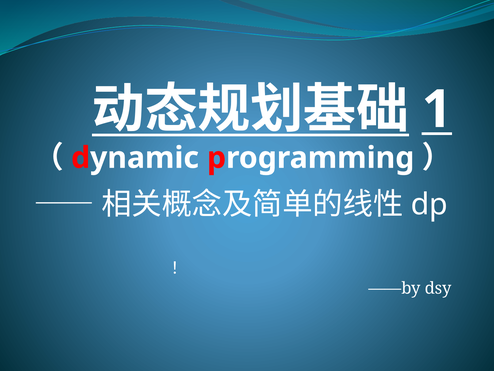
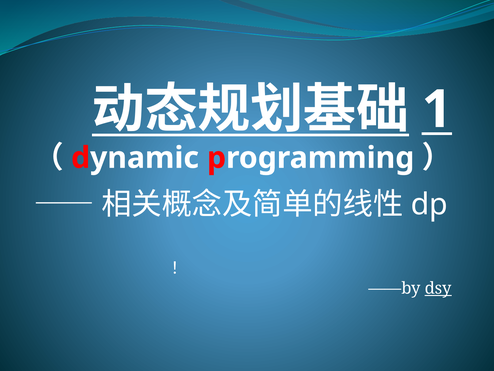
dsy underline: none -> present
